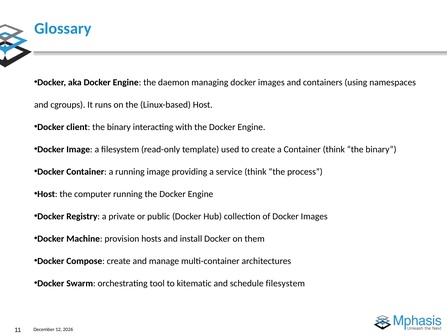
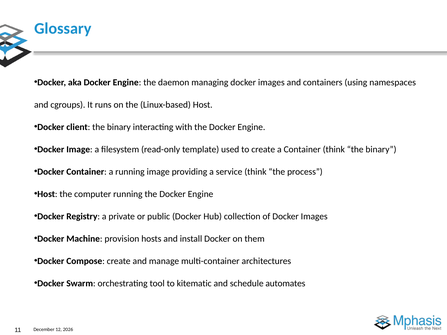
schedule filesystem: filesystem -> automates
